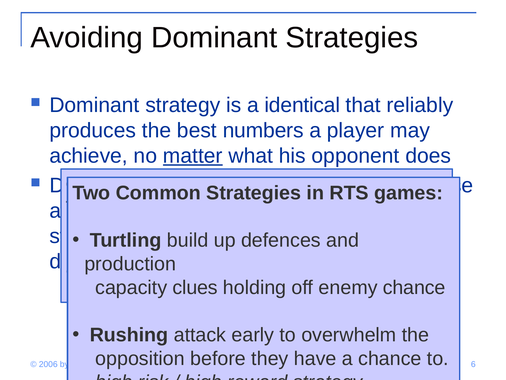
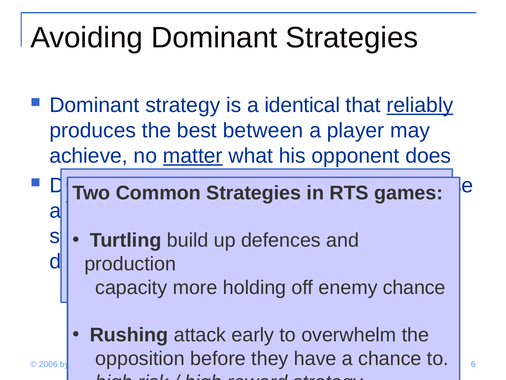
reliably underline: none -> present
numbers: numbers -> between
clues: clues -> more
